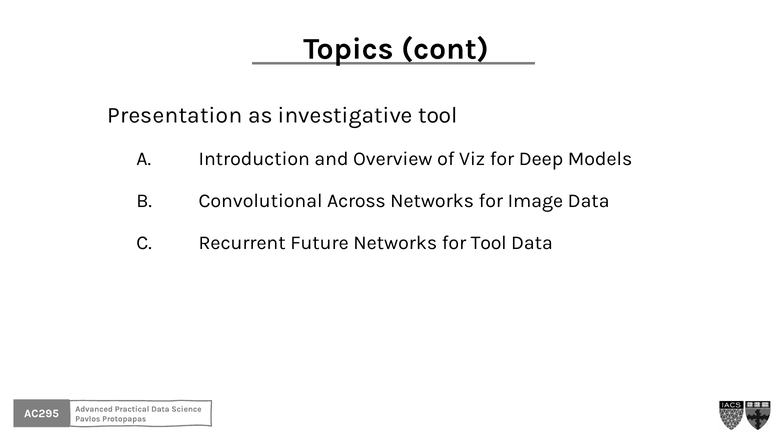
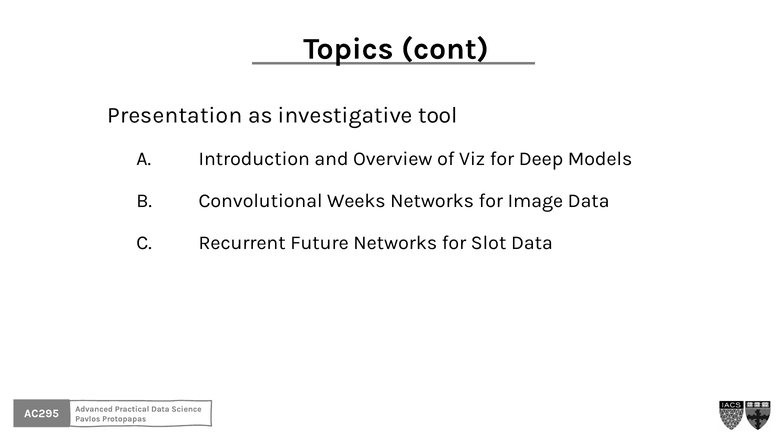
Across: Across -> Weeks
for Tool: Tool -> Slot
